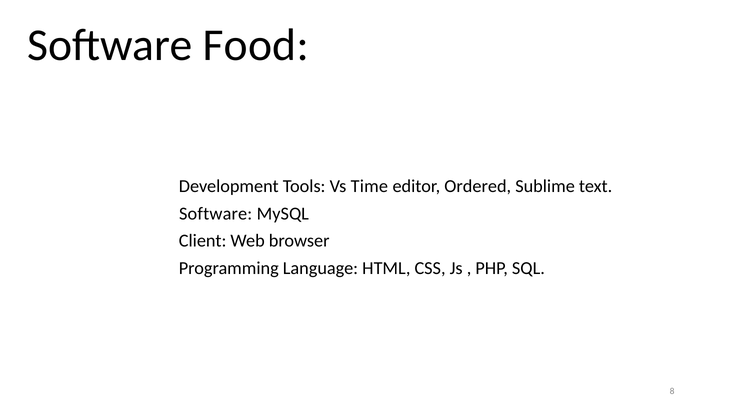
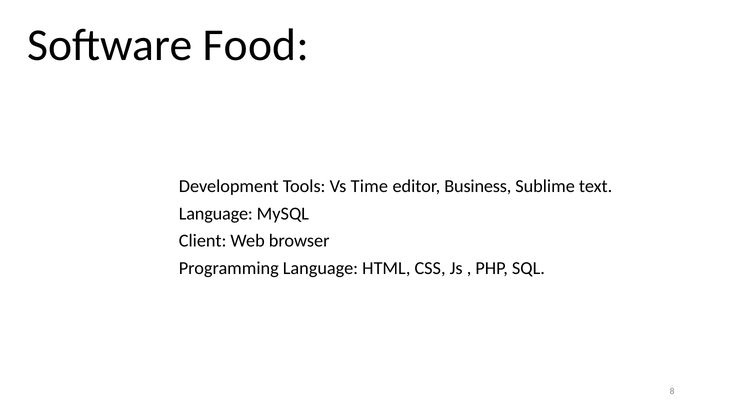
Ordered: Ordered -> Business
Software at (216, 214): Software -> Language
